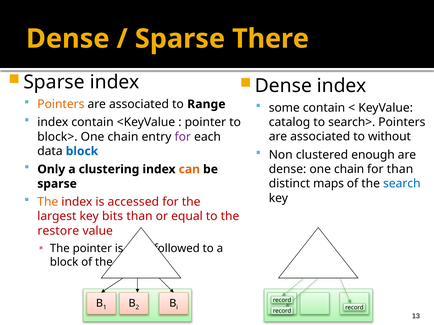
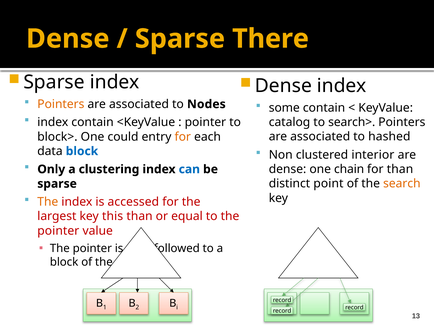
Range: Range -> Nodes
without: without -> hashed
block> One chain: chain -> could
for at (183, 137) colour: purple -> orange
enough: enough -> interior
can colour: orange -> blue
maps: maps -> point
search colour: blue -> orange
bits: bits -> this
restore at (58, 231): restore -> pointer
